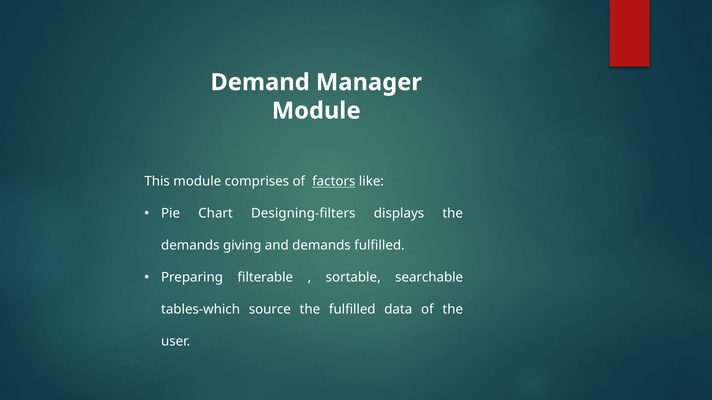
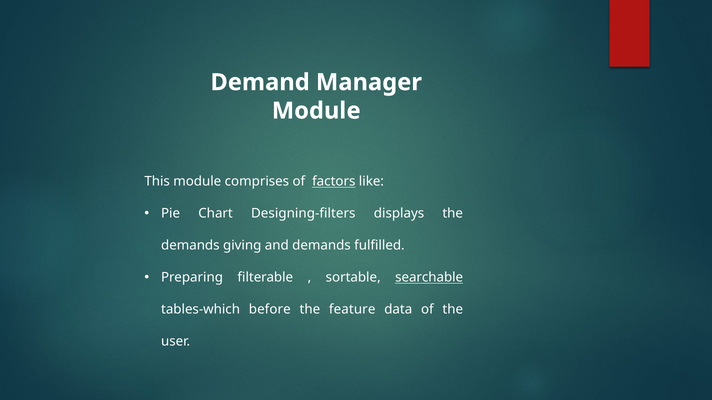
searchable underline: none -> present
source: source -> before
the fulfilled: fulfilled -> feature
